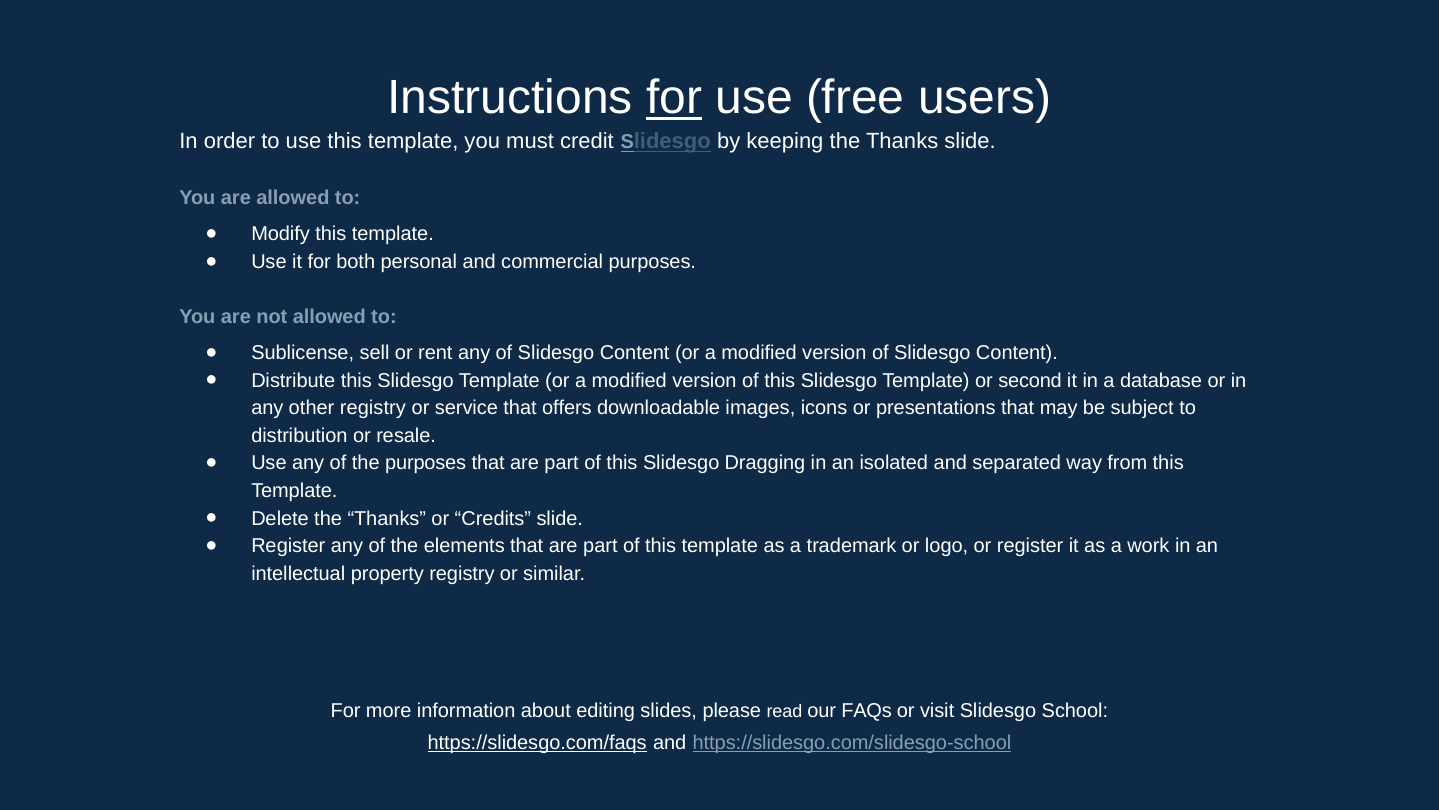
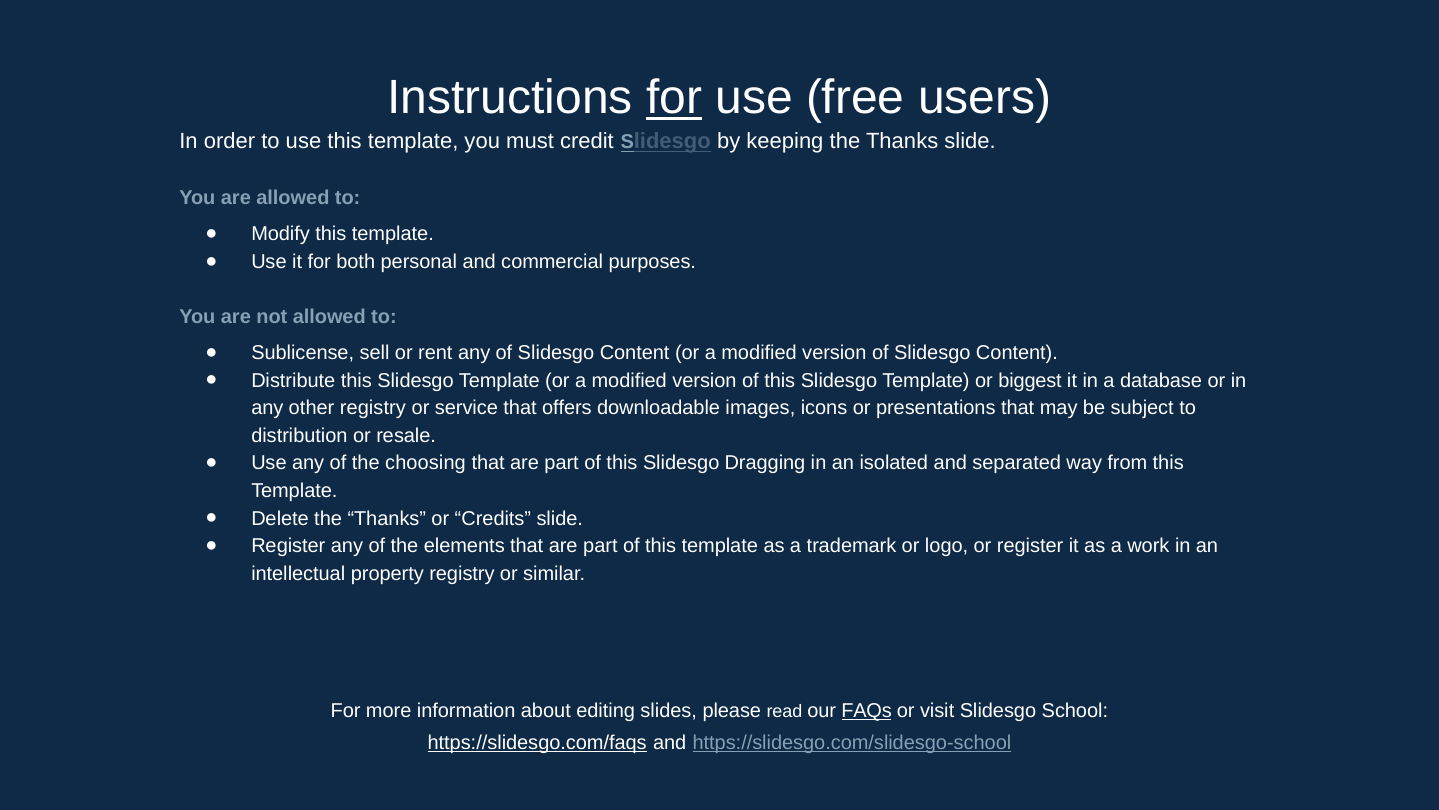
second: second -> biggest
the purposes: purposes -> choosing
FAQs underline: none -> present
